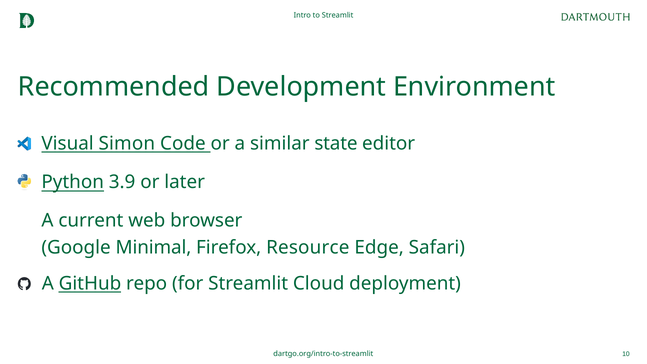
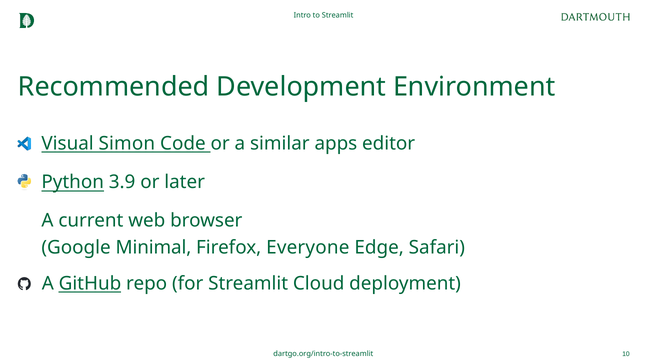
state: state -> apps
Resource: Resource -> Everyone
